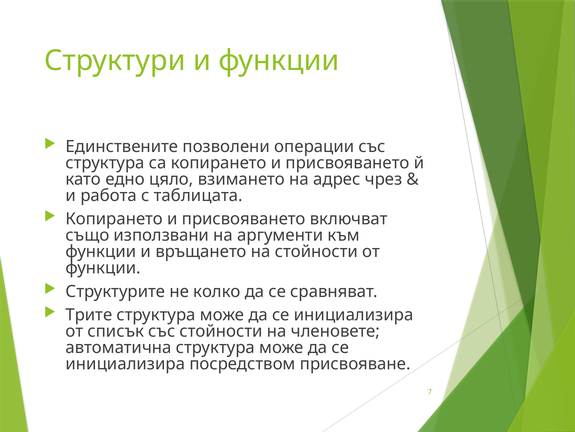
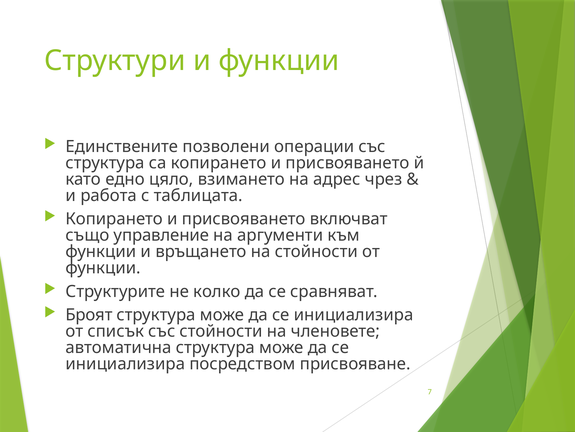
използвани: използвани -> управление
Трите: Трите -> Броят
